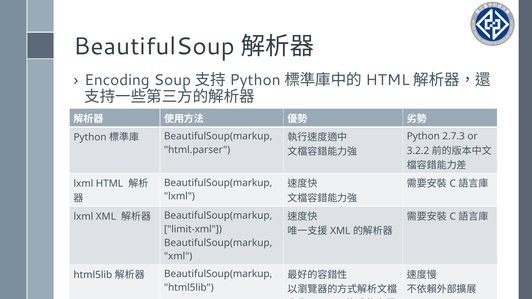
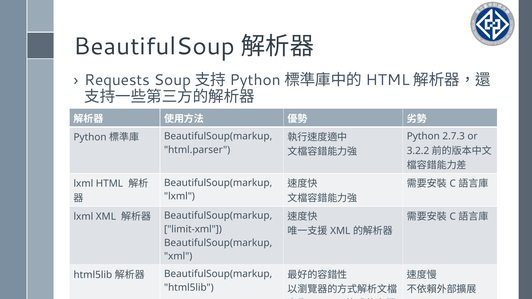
Encoding: Encoding -> Requests
